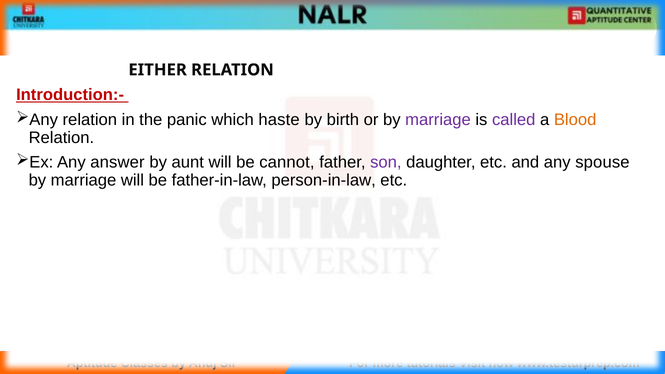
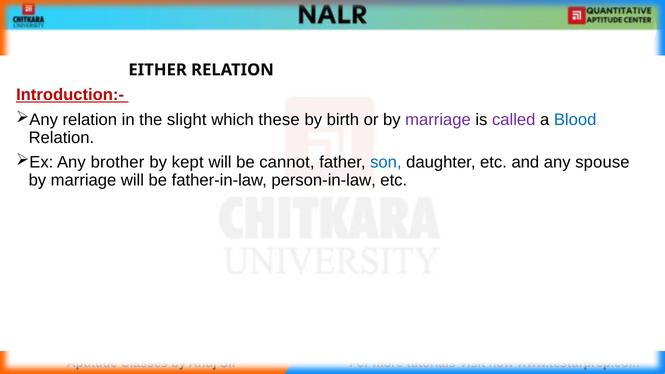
panic: panic -> slight
haste: haste -> these
Blood colour: orange -> blue
answer: answer -> brother
aunt: aunt -> kept
son colour: purple -> blue
